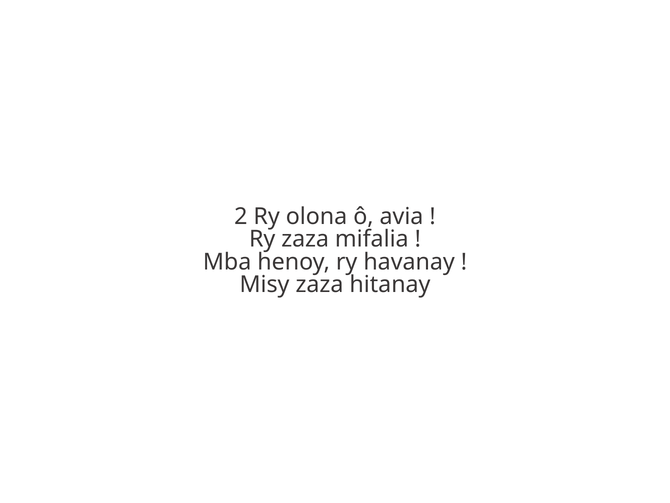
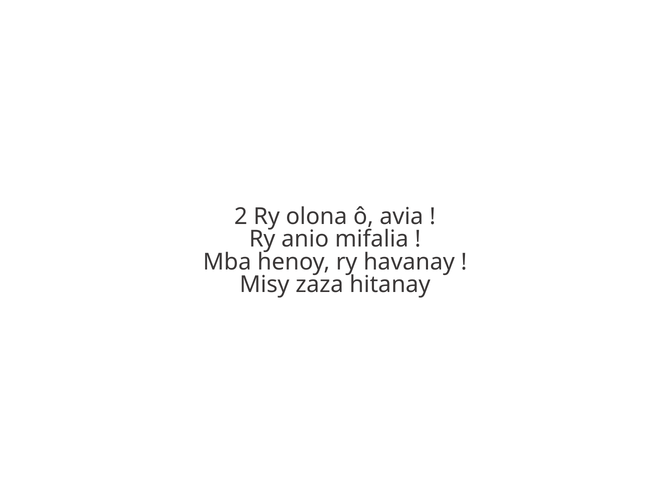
Ry zaza: zaza -> anio
